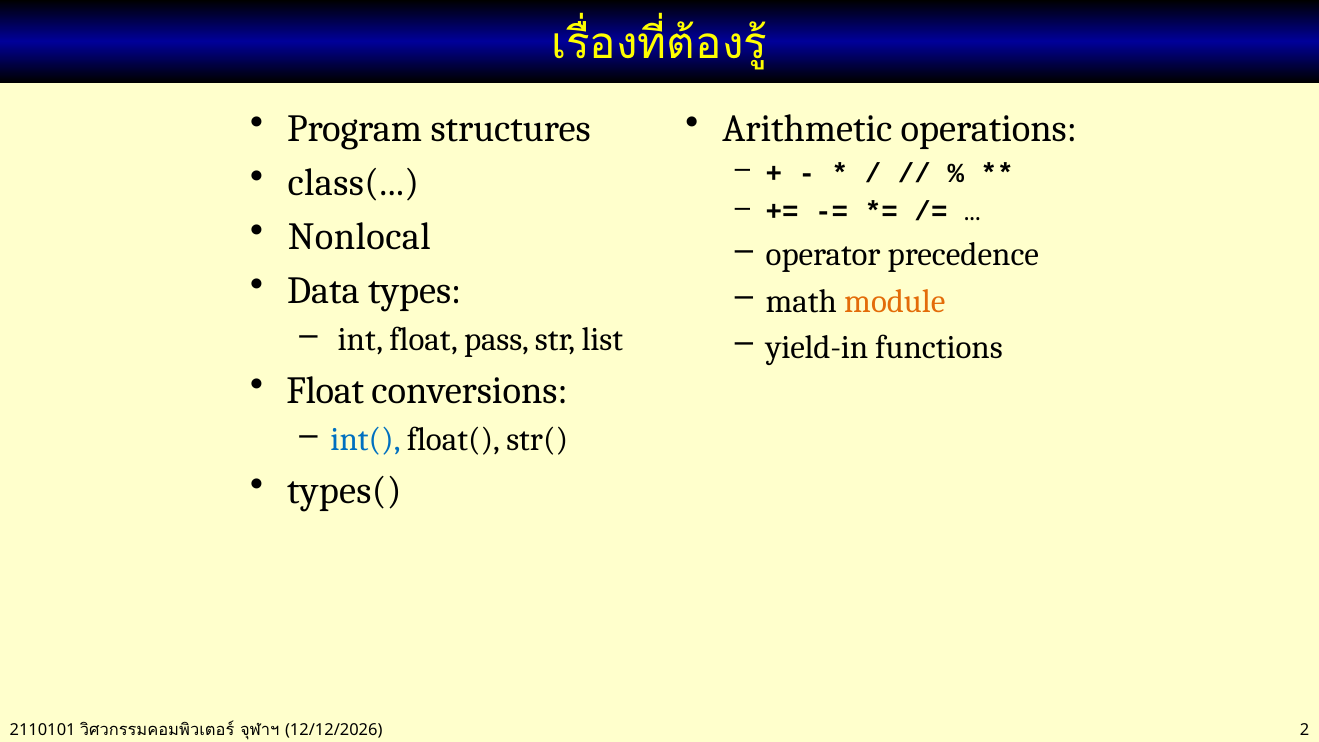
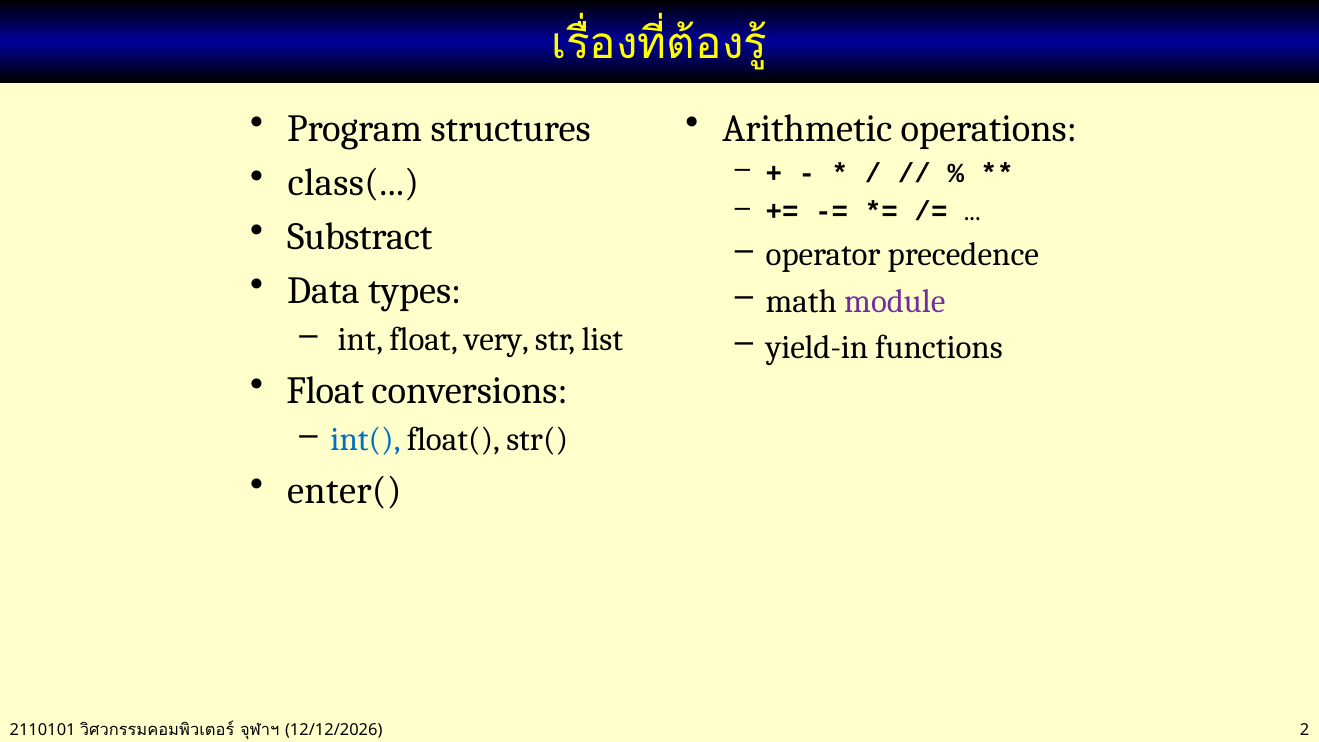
Nonlocal: Nonlocal -> Substract
module colour: orange -> purple
pass: pass -> very
types(: types( -> enter(
